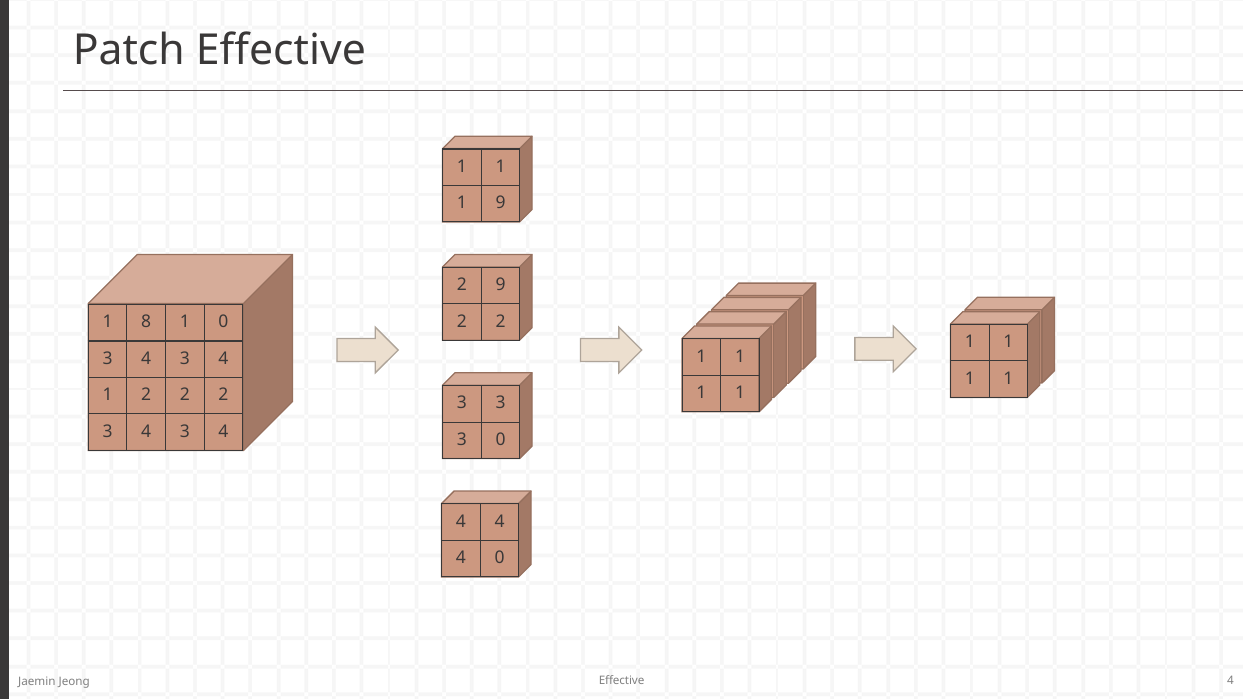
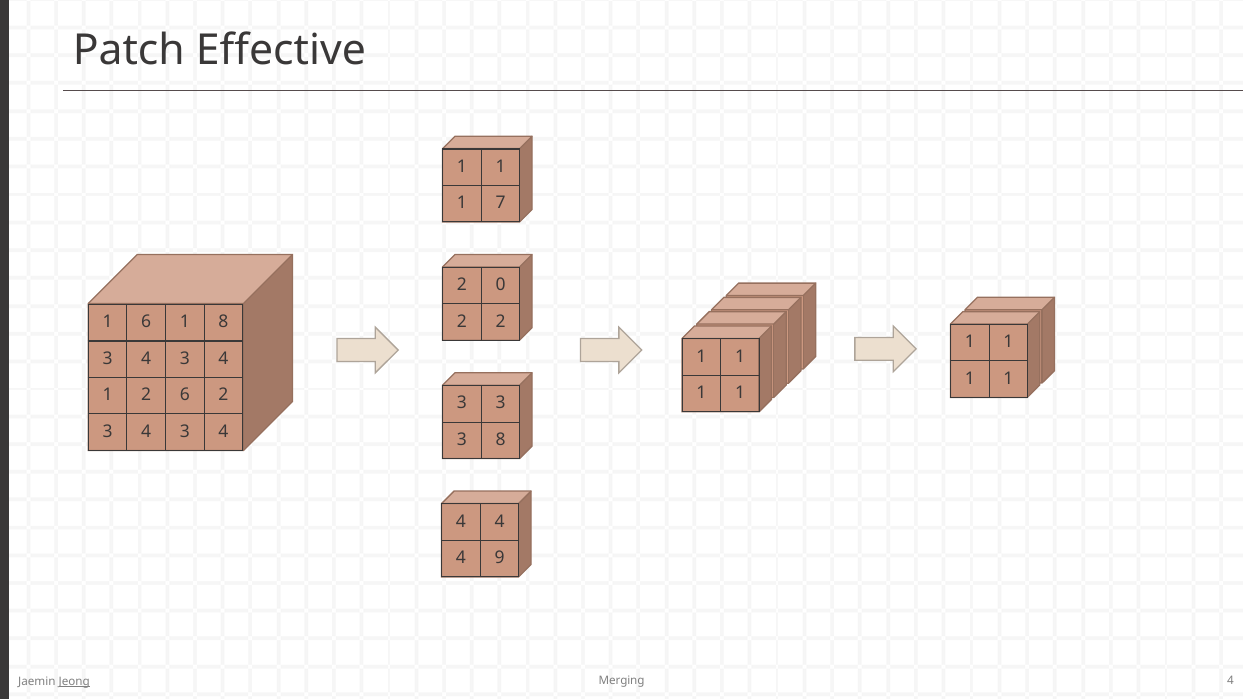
1 9: 9 -> 7
2 9: 9 -> 0
1 8: 8 -> 6
1 0: 0 -> 8
1 2 2: 2 -> 6
3 0: 0 -> 8
4 0: 0 -> 9
Effective at (622, 680): Effective -> Merging
Jeong underline: none -> present
